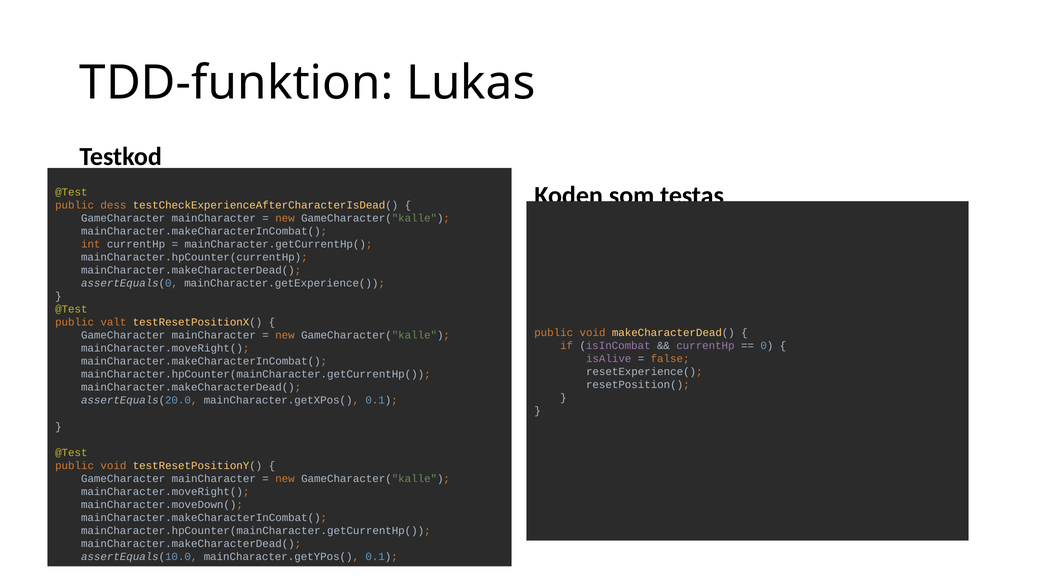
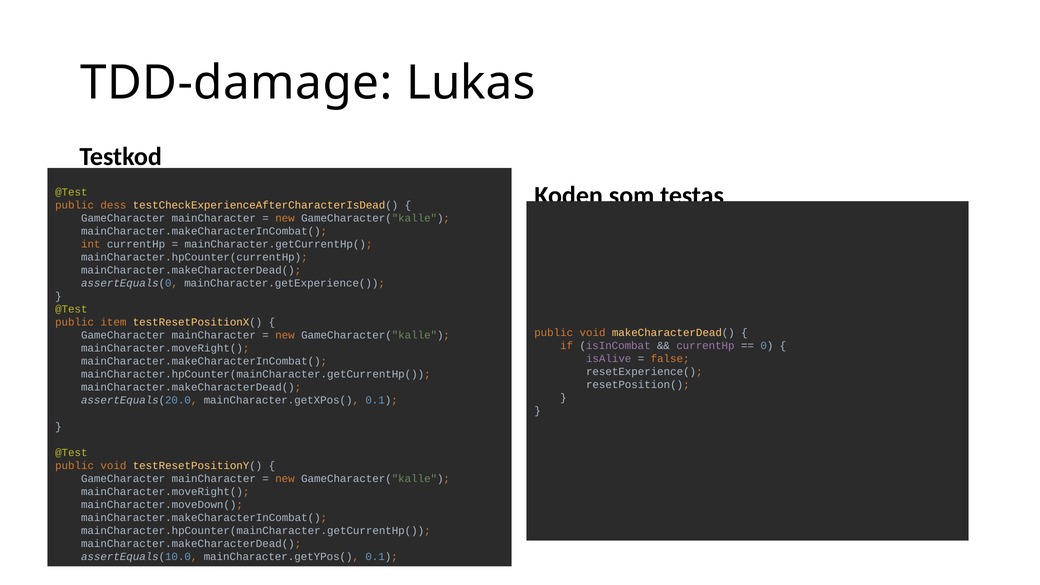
TDD-funktion: TDD-funktion -> TDD-damage
valt: valt -> item
